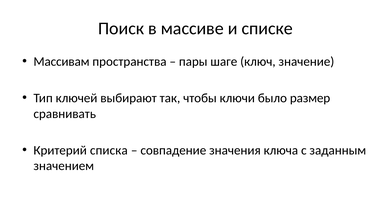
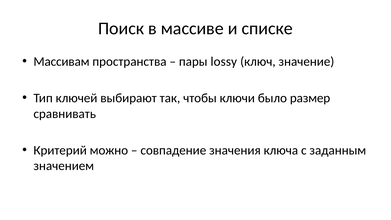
шаге: шаге -> lossy
списка: списка -> можно
